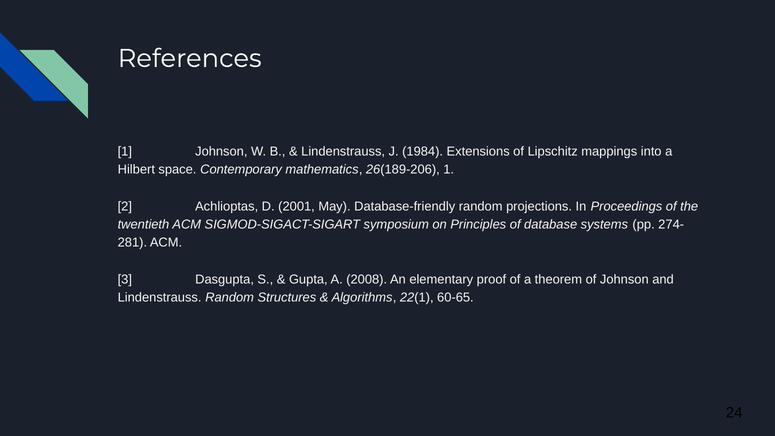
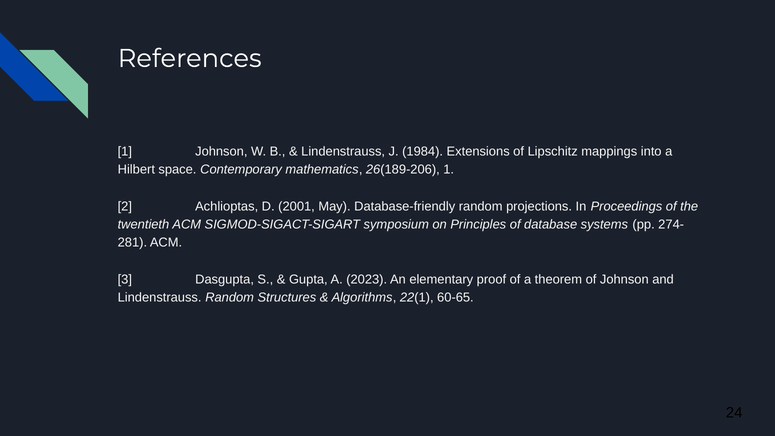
2008: 2008 -> 2023
